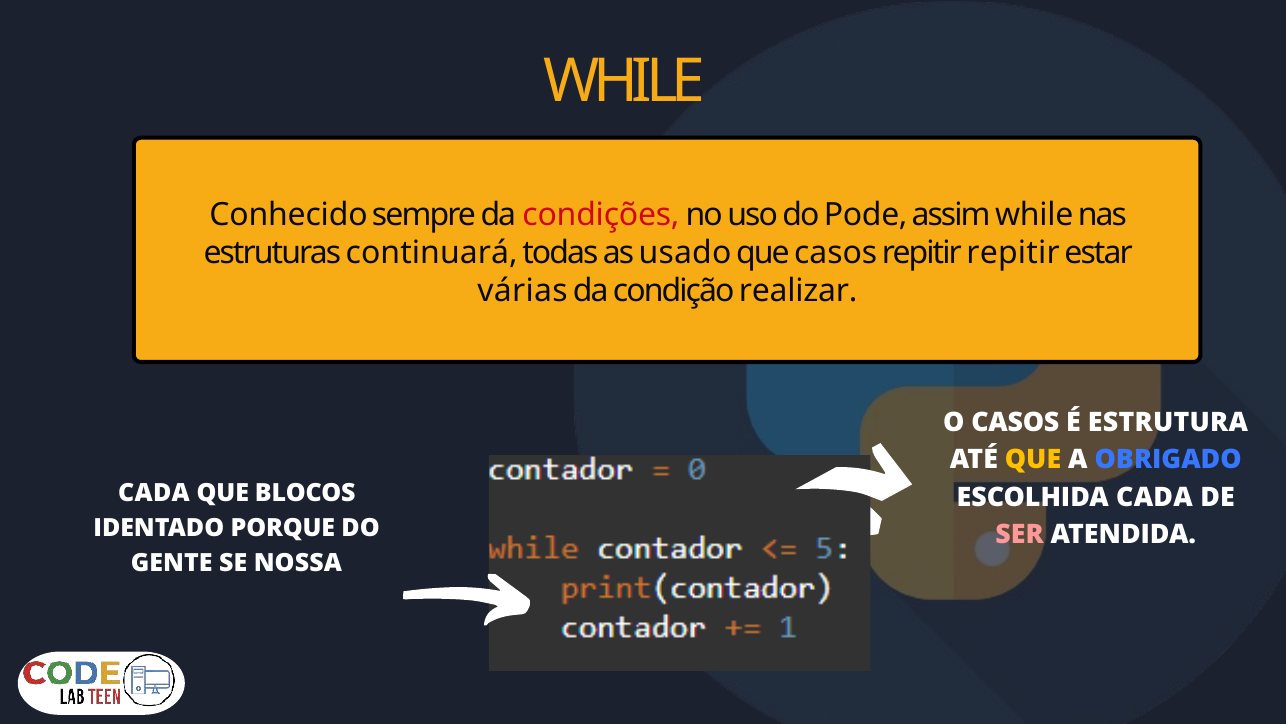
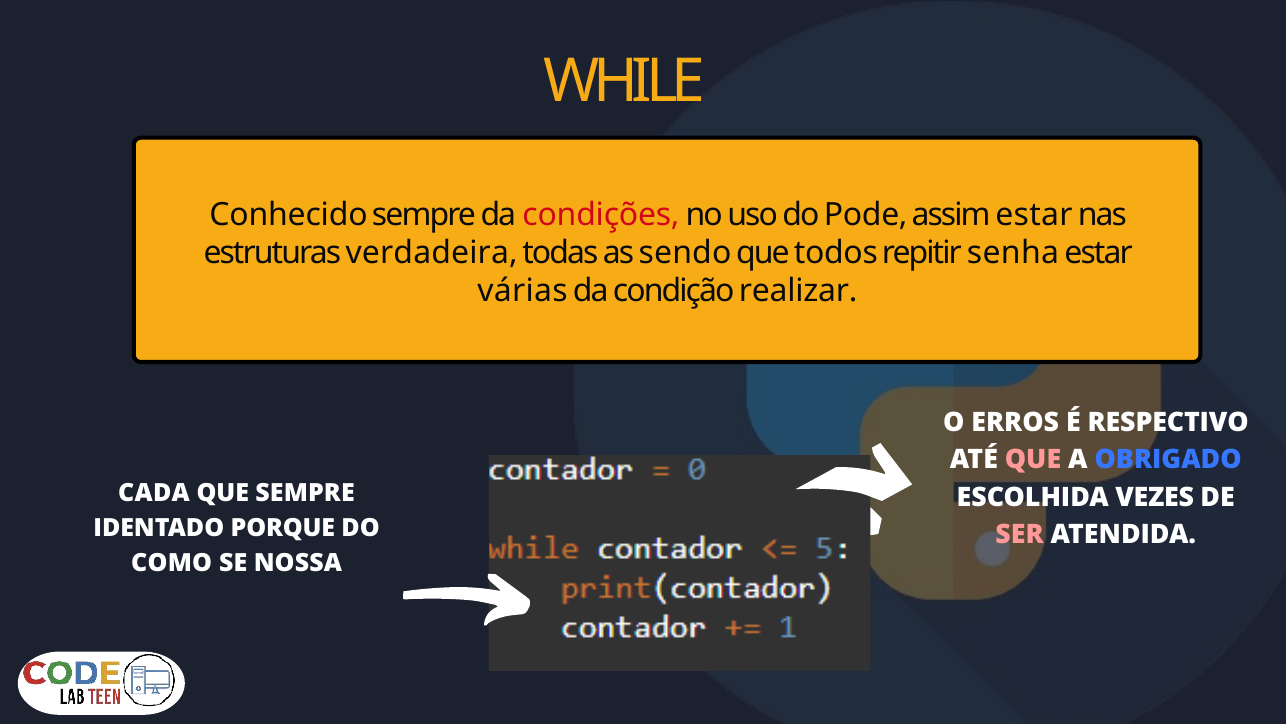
assim while: while -> estar
continuará: continuará -> verdadeira
usado: usado -> sendo
que casos: casos -> todos
repitir repitir: repitir -> senha
O CASOS: CASOS -> ERROS
ESTRUTURA: ESTRUTURA -> RESPECTIVO
QUE at (1033, 459) colour: yellow -> pink
QUE BLOCOS: BLOCOS -> SEMPRE
ESCOLHIDA CADA: CADA -> VEZES
GENTE: GENTE -> COMO
